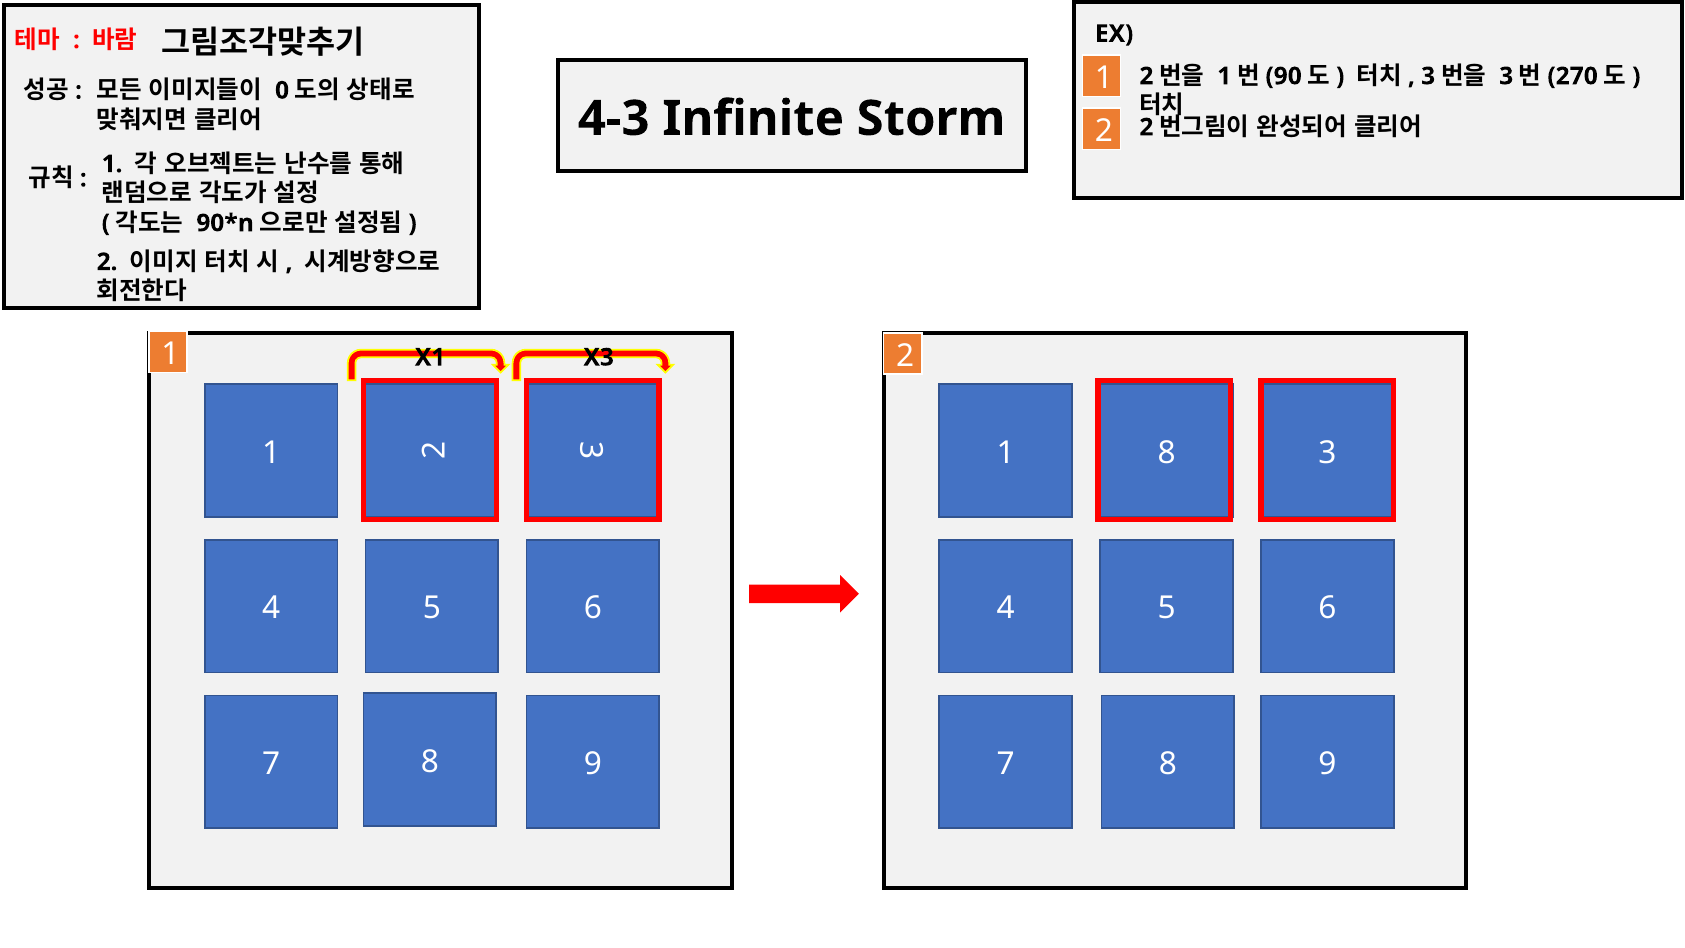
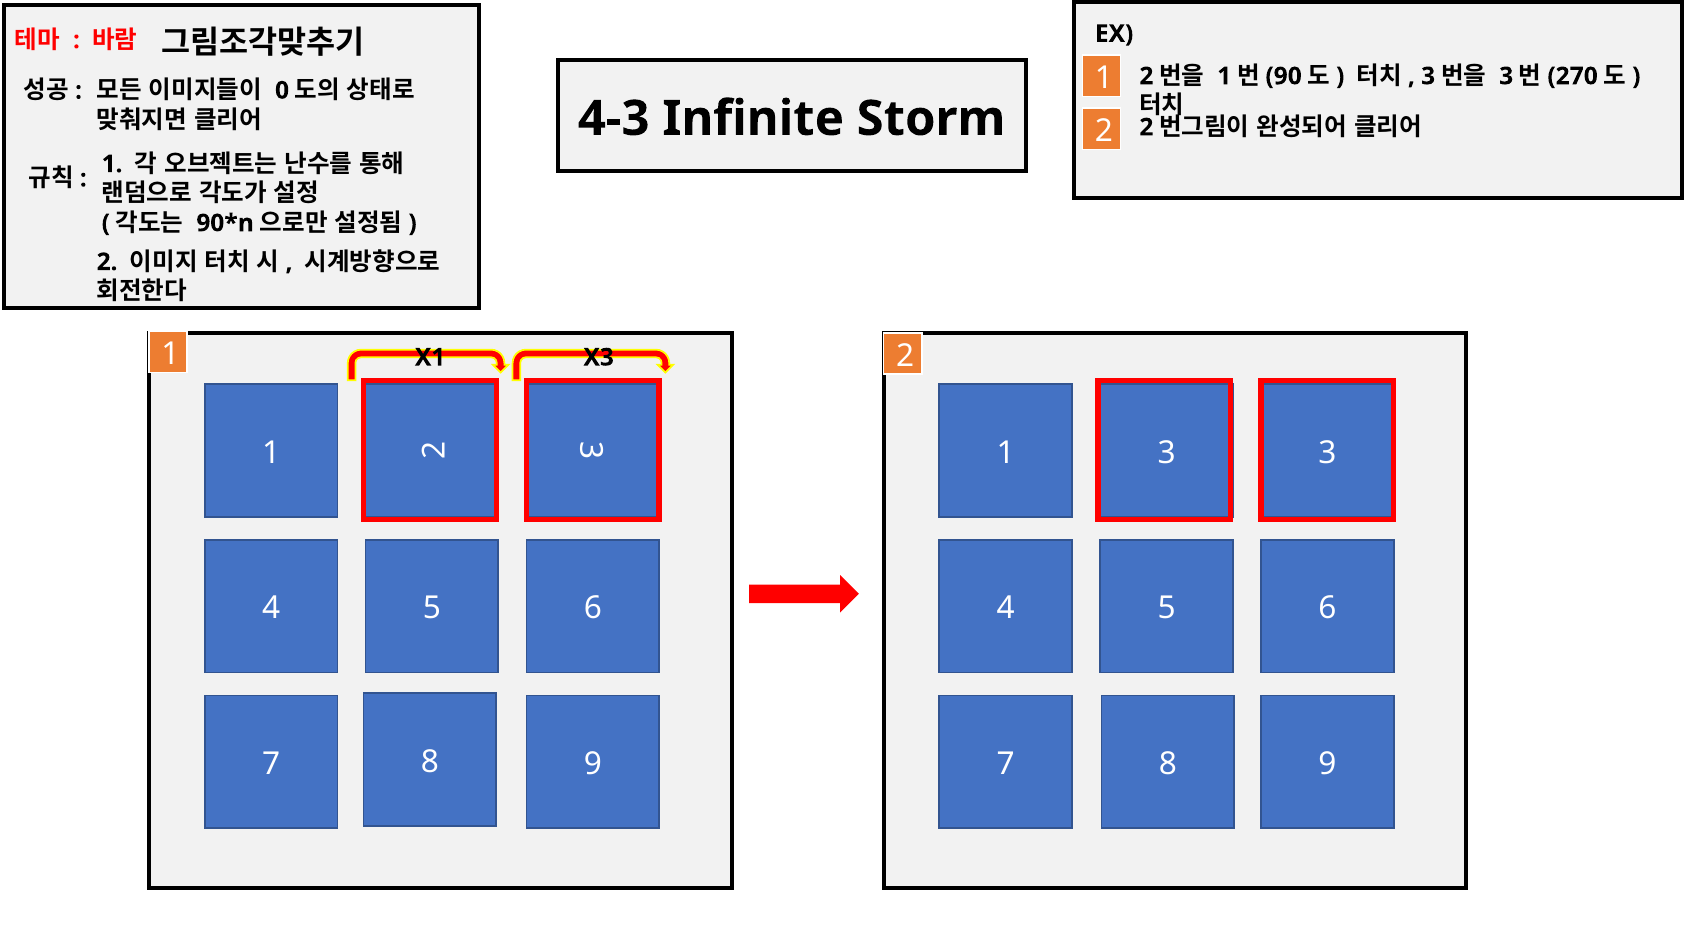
1 8: 8 -> 3
